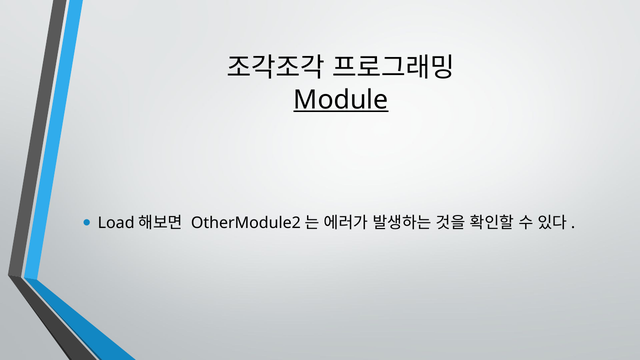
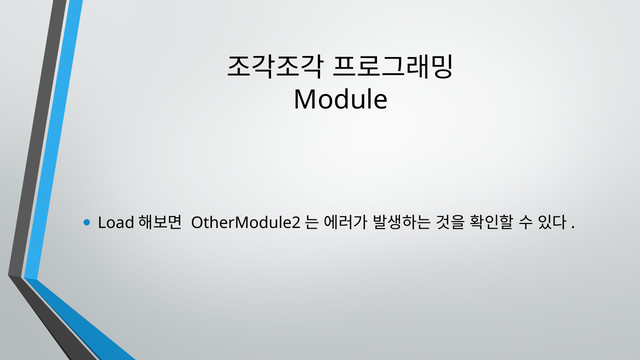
Module underline: present -> none
